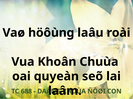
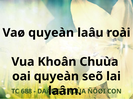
Vaø höôùng: höôùng -> quyeàn
